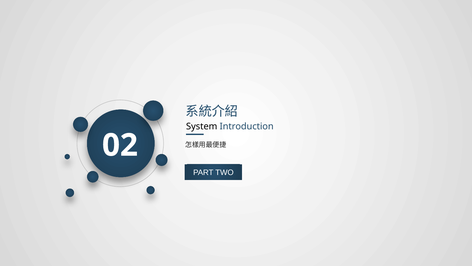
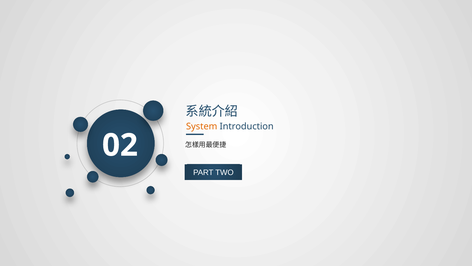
System colour: black -> orange
